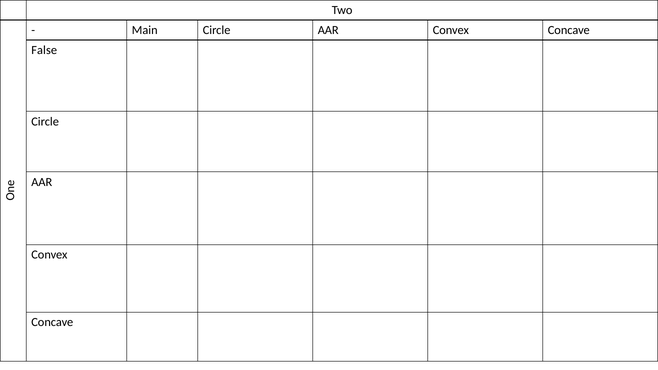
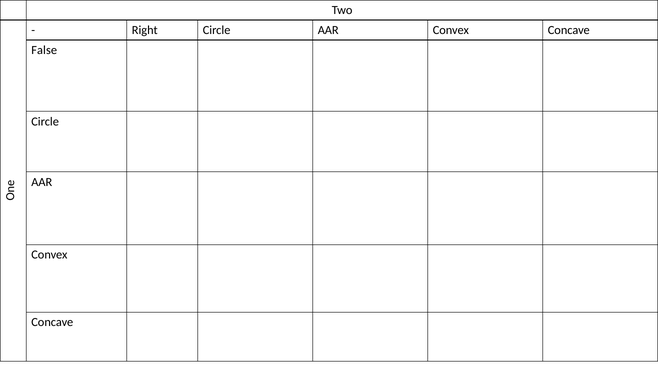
Main: Main -> Right
